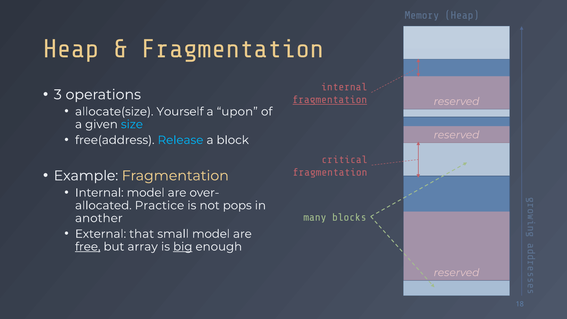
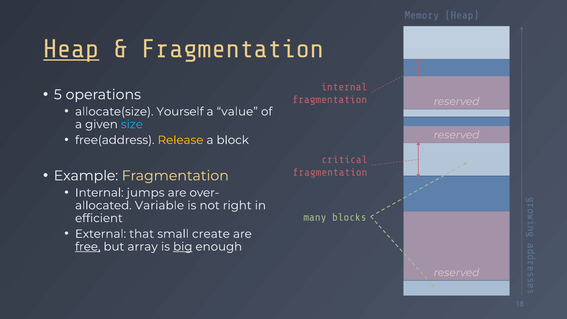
Heap at (71, 49) underline: none -> present
3: 3 -> 5
fragmentation at (330, 100) underline: present -> none
upon: upon -> value
Release colour: light blue -> yellow
Internal model: model -> jumps
Practice: Practice -> Variable
pops: pops -> right
another: another -> efficient
small model: model -> create
